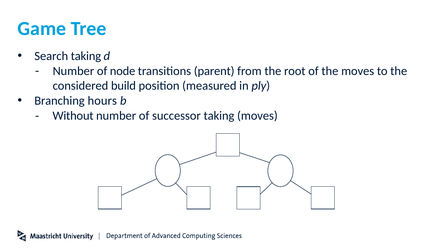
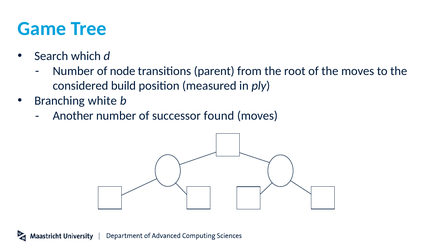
Search taking: taking -> which
hours: hours -> white
Without: Without -> Another
successor taking: taking -> found
